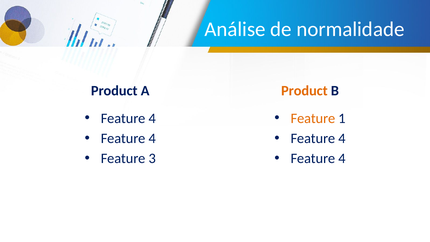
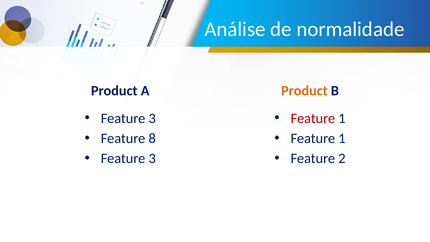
4 at (152, 118): 4 -> 3
Feature at (313, 118) colour: orange -> red
4 at (152, 138): 4 -> 8
4 at (342, 138): 4 -> 1
4 at (342, 158): 4 -> 2
